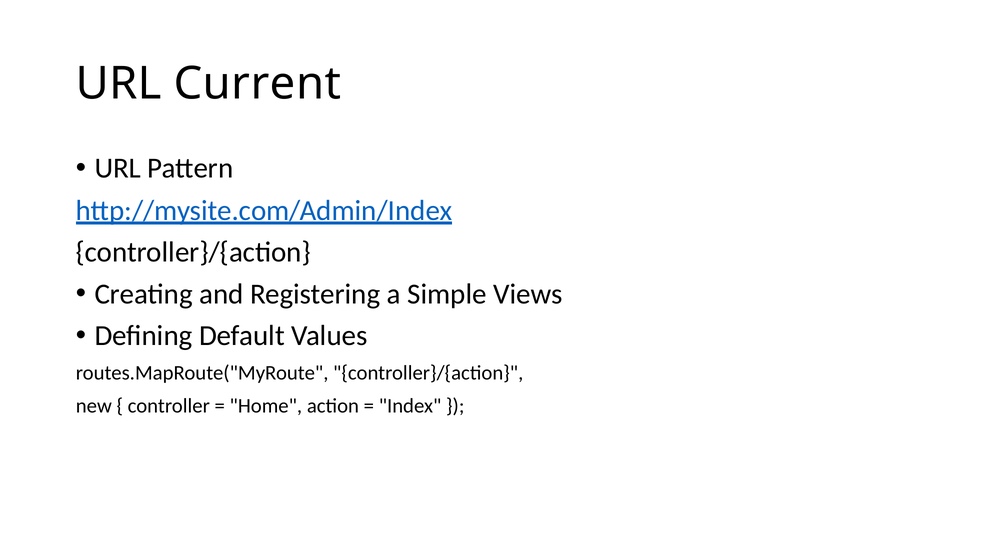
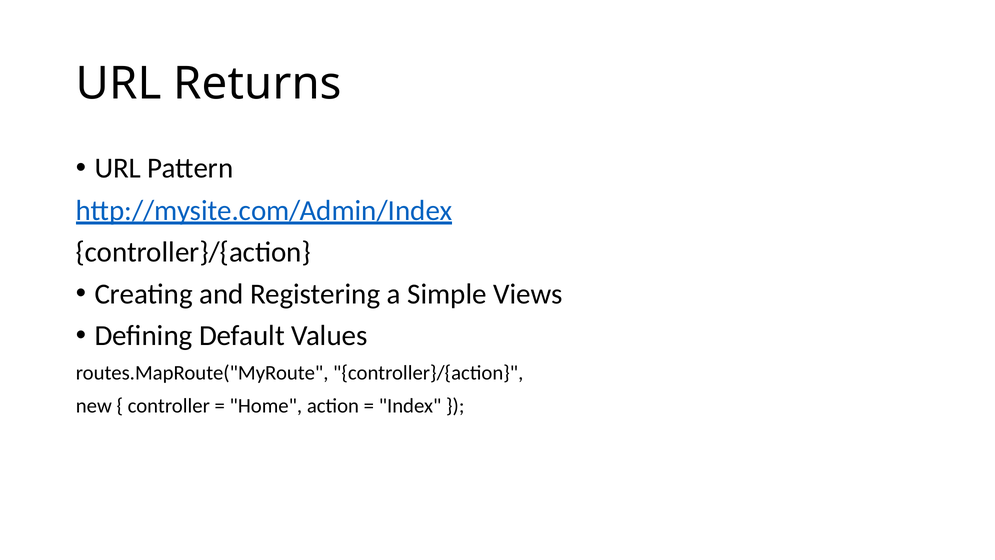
Current: Current -> Returns
